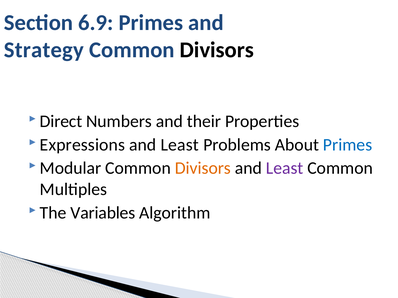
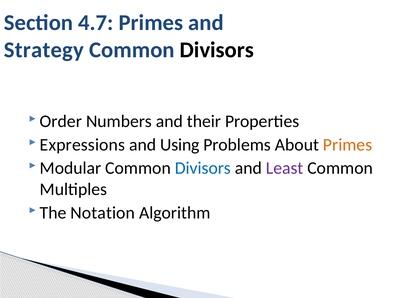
6.9: 6.9 -> 4.7
Direct: Direct -> Order
Least at (180, 145): Least -> Using
Primes at (348, 145) colour: blue -> orange
Divisors at (203, 168) colour: orange -> blue
Variables: Variables -> Notation
